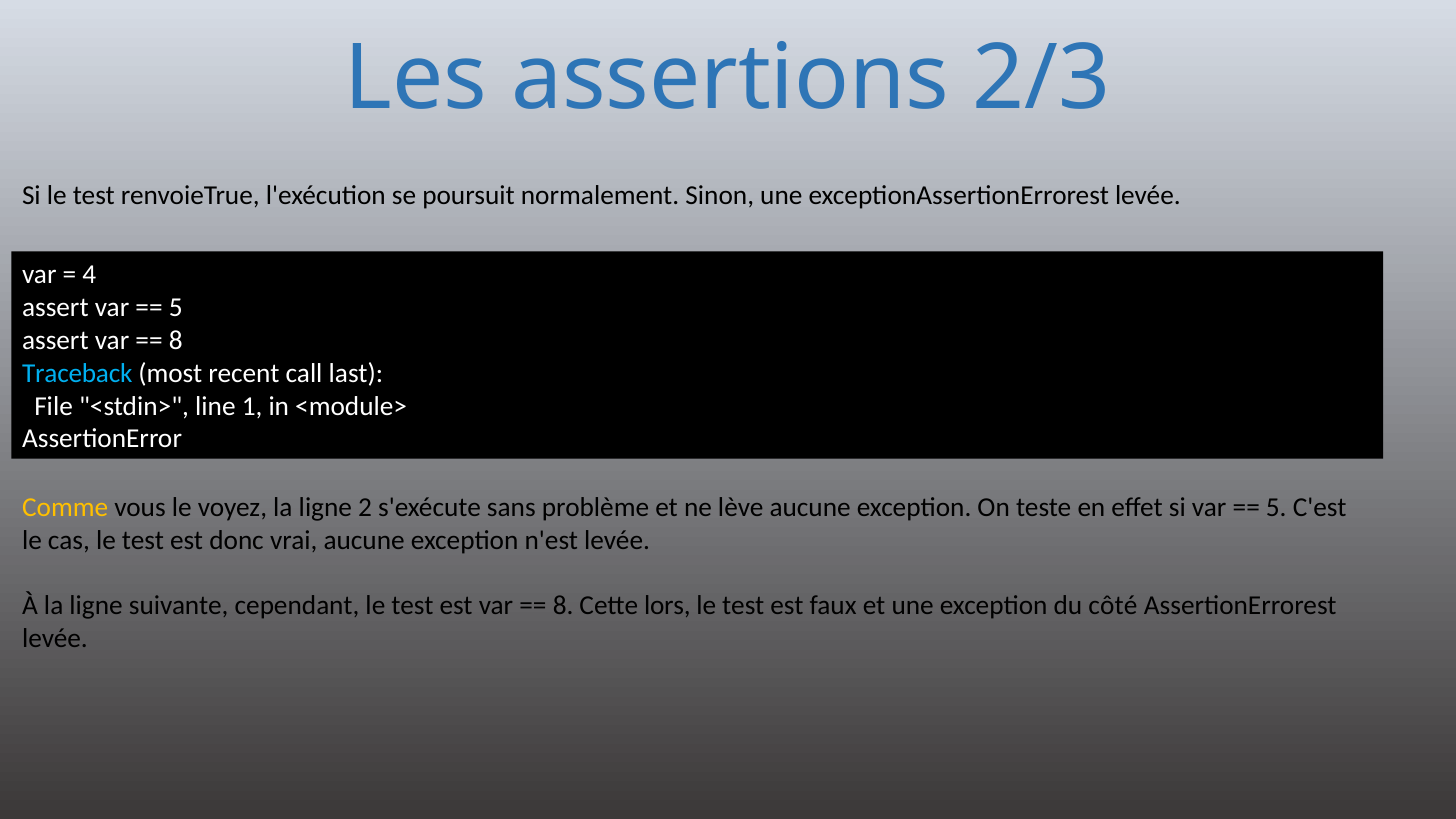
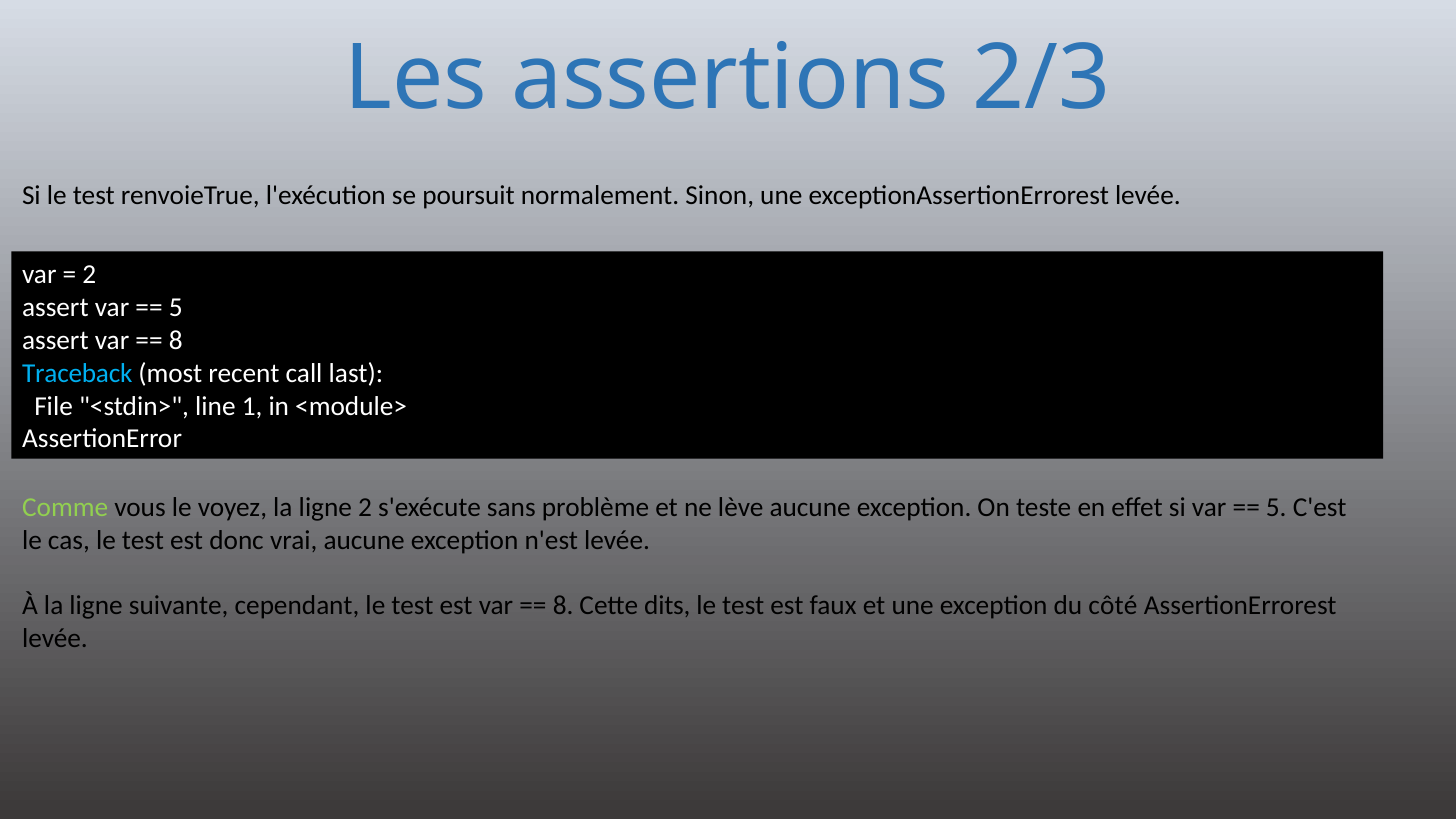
4 at (89, 275): 4 -> 2
Comme colour: yellow -> light green
lors: lors -> dits
